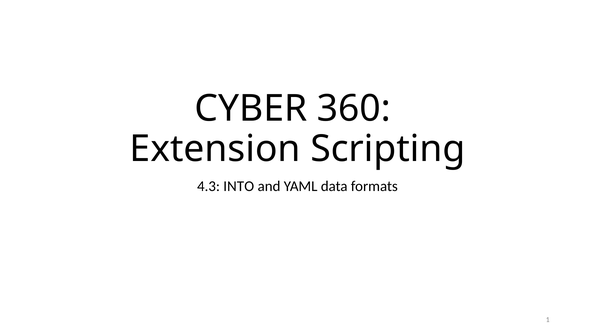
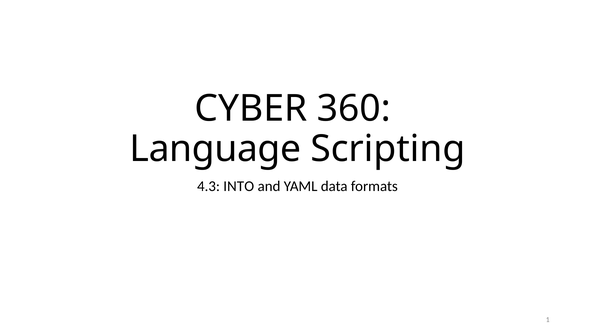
Extension: Extension -> Language
